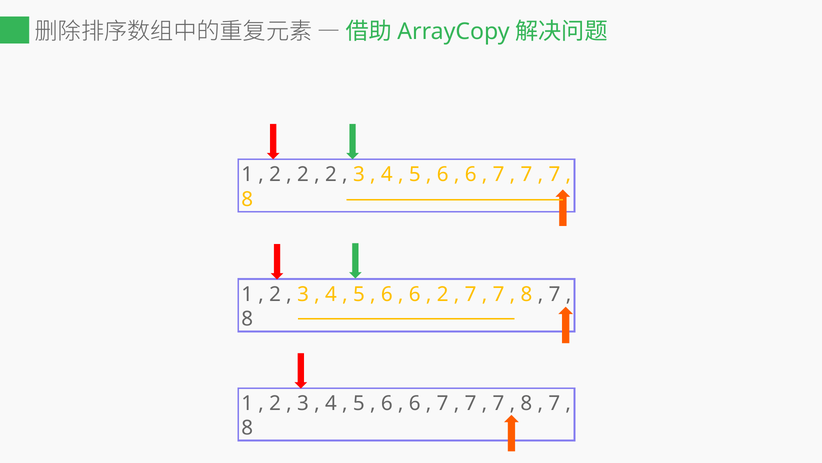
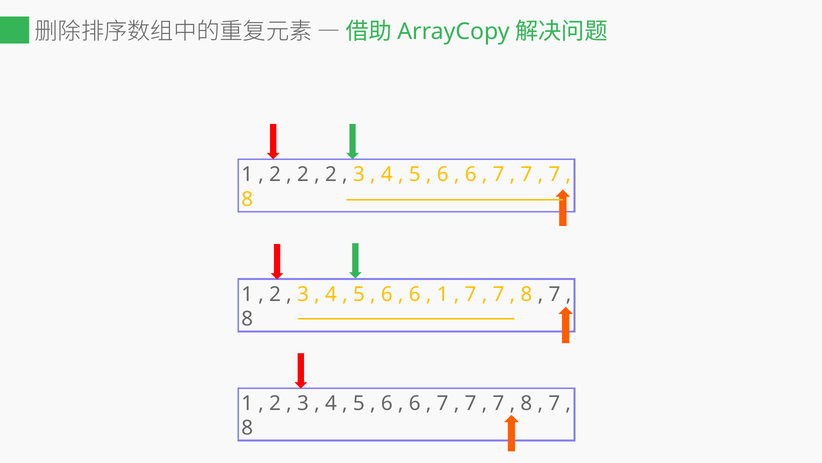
2 at (443, 294): 2 -> 1
